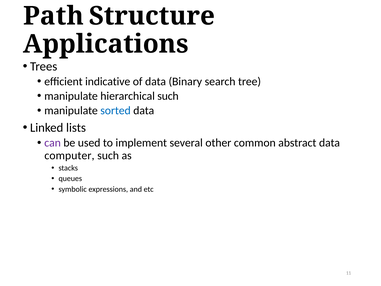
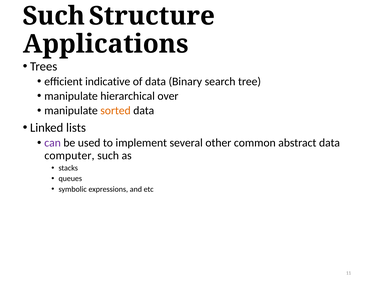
Path at (53, 16): Path -> Such
hierarchical such: such -> over
sorted colour: blue -> orange
